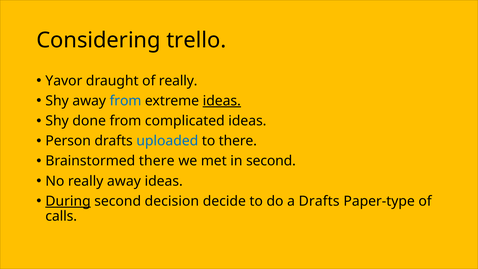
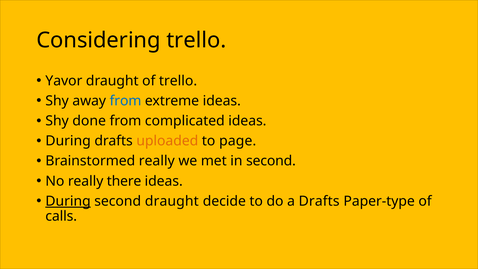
of really: really -> trello
ideas at (222, 101) underline: present -> none
Person at (68, 141): Person -> During
uploaded colour: blue -> orange
to there: there -> page
Brainstormed there: there -> really
really away: away -> there
second decision: decision -> draught
